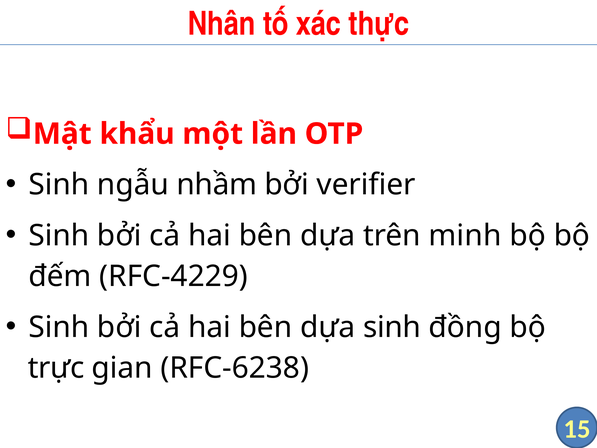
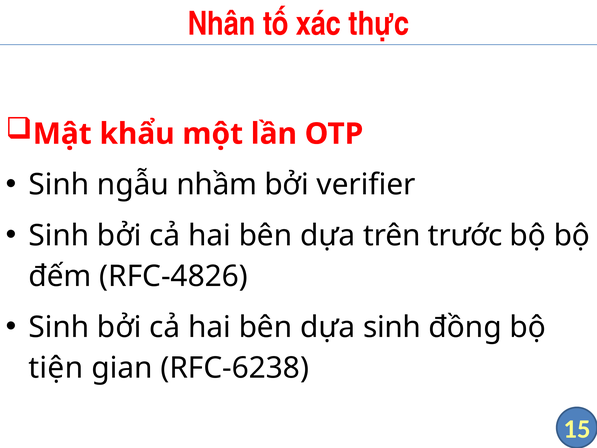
minh: minh -> trước
RFC-4229: RFC-4229 -> RFC-4826
trực: trực -> tiện
